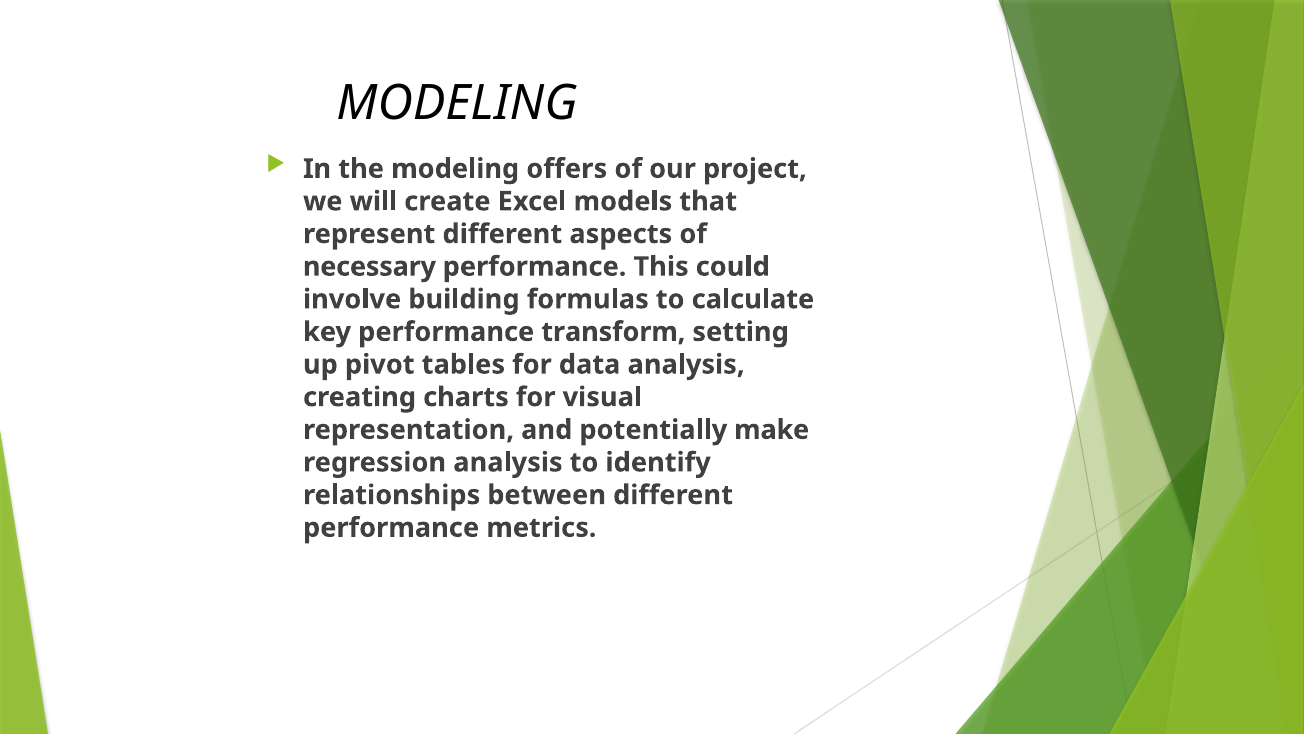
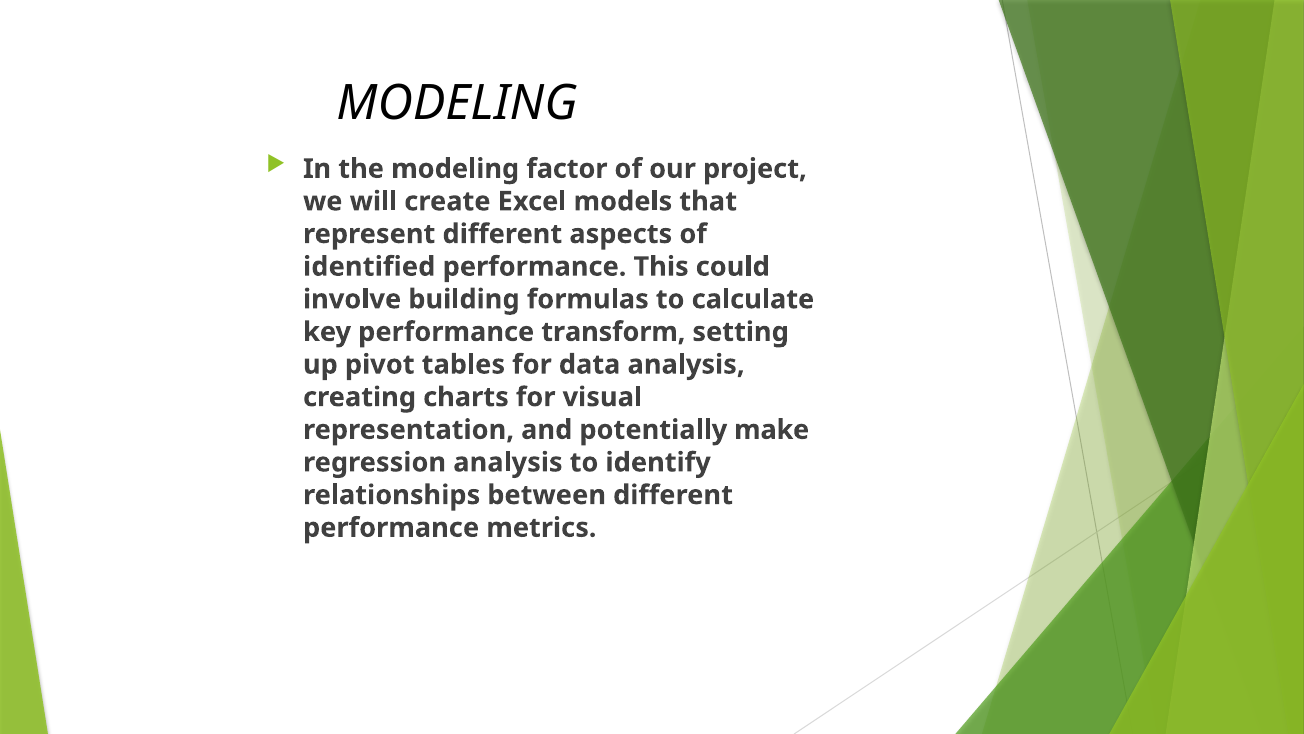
offers: offers -> factor
necessary: necessary -> identified
